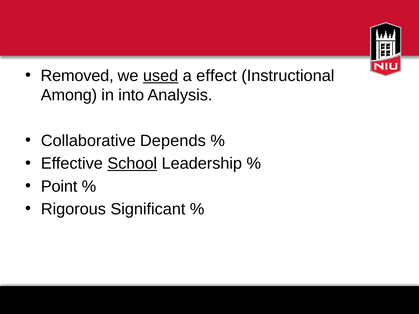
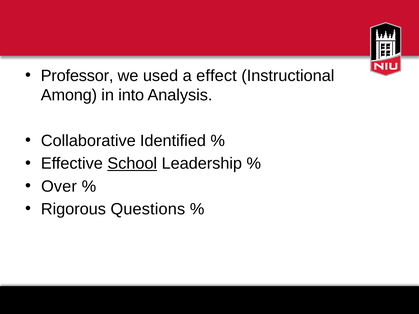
Removed: Removed -> Professor
used underline: present -> none
Depends: Depends -> Identified
Point: Point -> Over
Significant: Significant -> Questions
